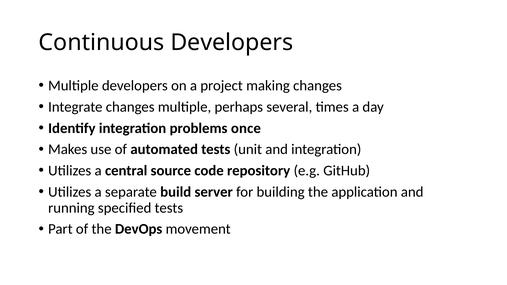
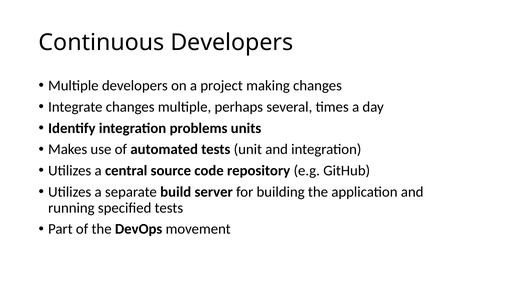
once: once -> units
